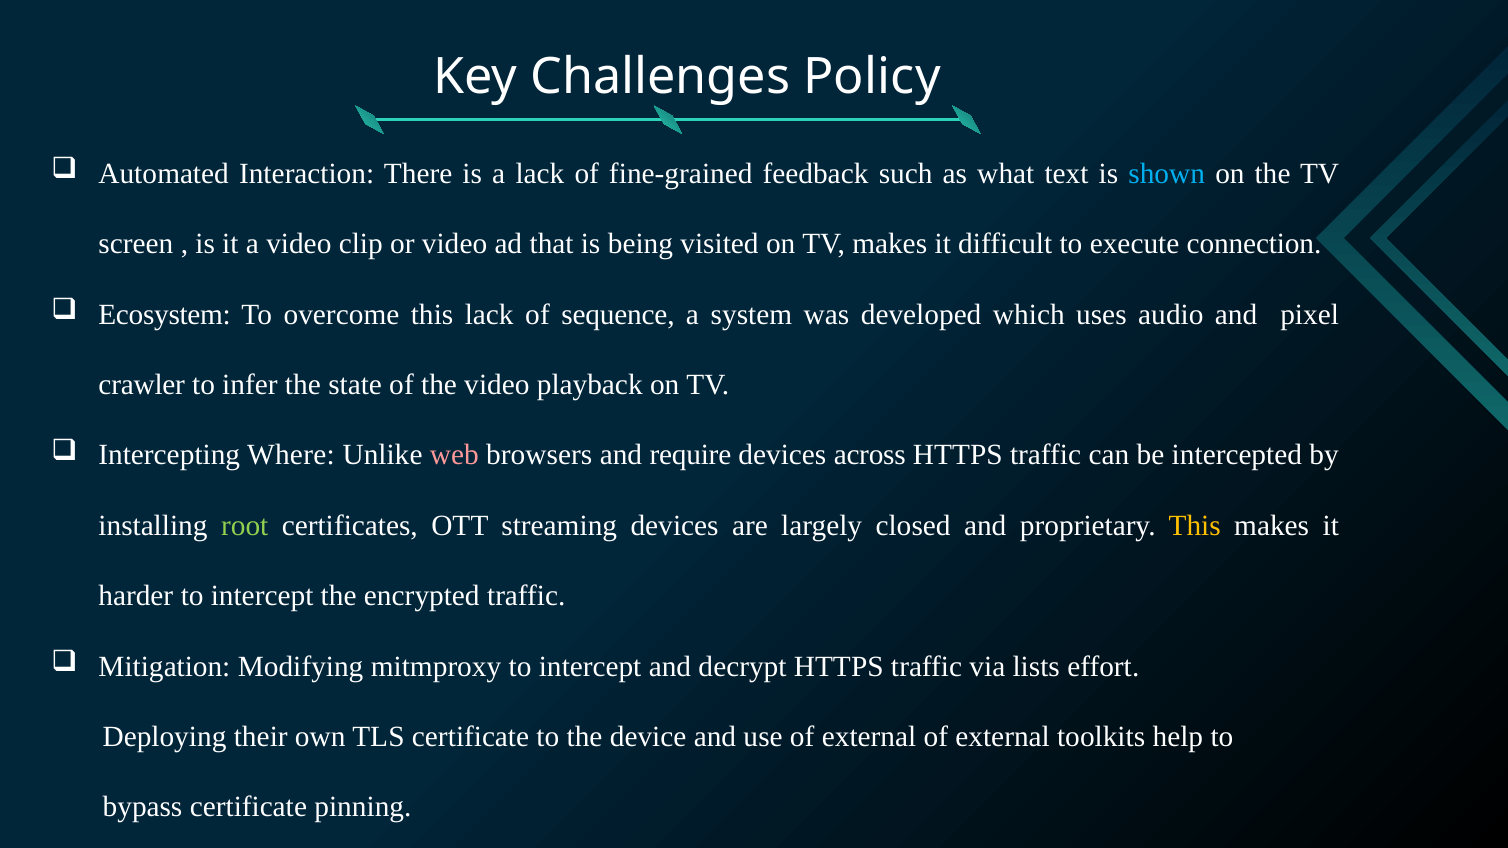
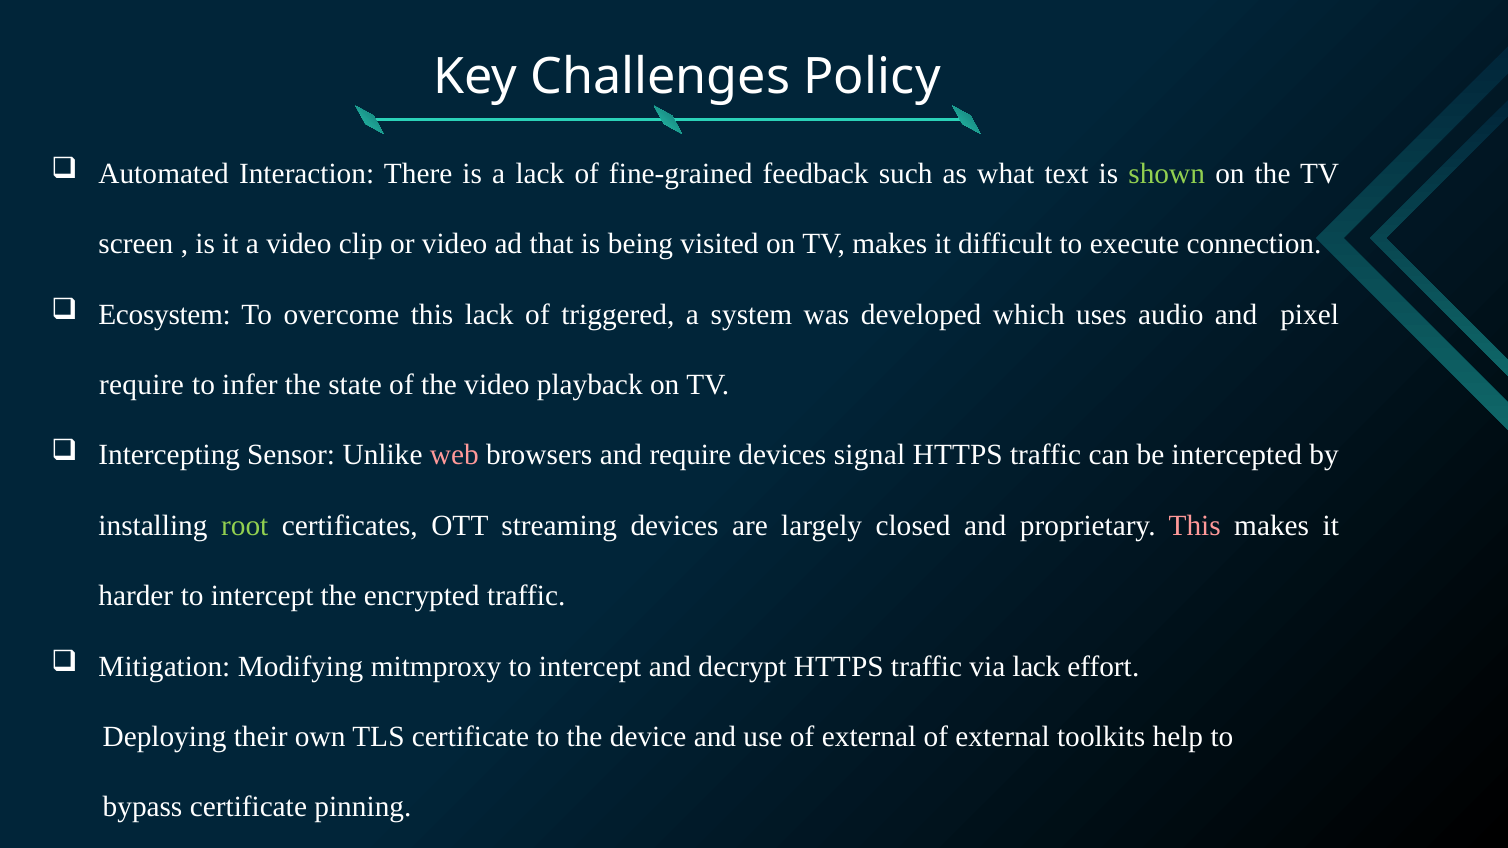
shown colour: light blue -> light green
sequence: sequence -> triggered
crawler at (142, 385): crawler -> require
Where: Where -> Sensor
across: across -> signal
This at (1195, 526) colour: yellow -> pink
via lists: lists -> lack
